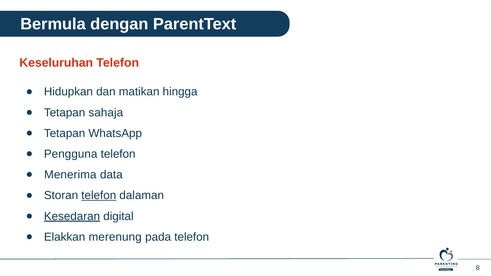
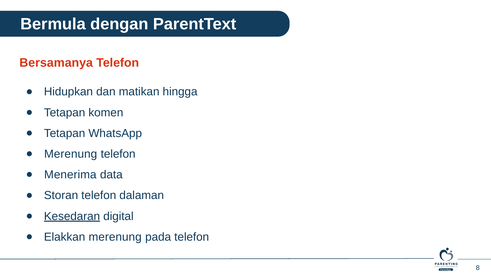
Keseluruhan: Keseluruhan -> Bersamanya
sahaja: sahaja -> komen
Pengguna at (71, 154): Pengguna -> Merenung
telefon at (99, 196) underline: present -> none
